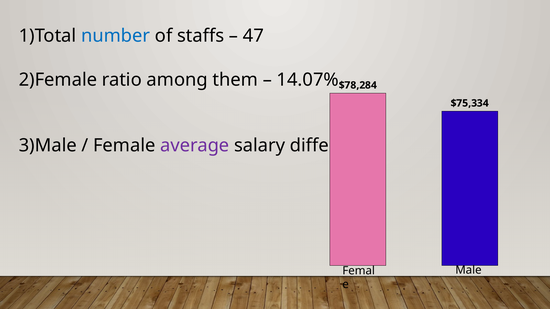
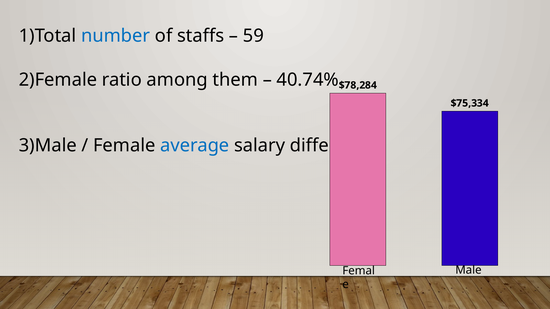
47: 47 -> 59
14.07%: 14.07% -> 40.74%
average colour: purple -> blue
